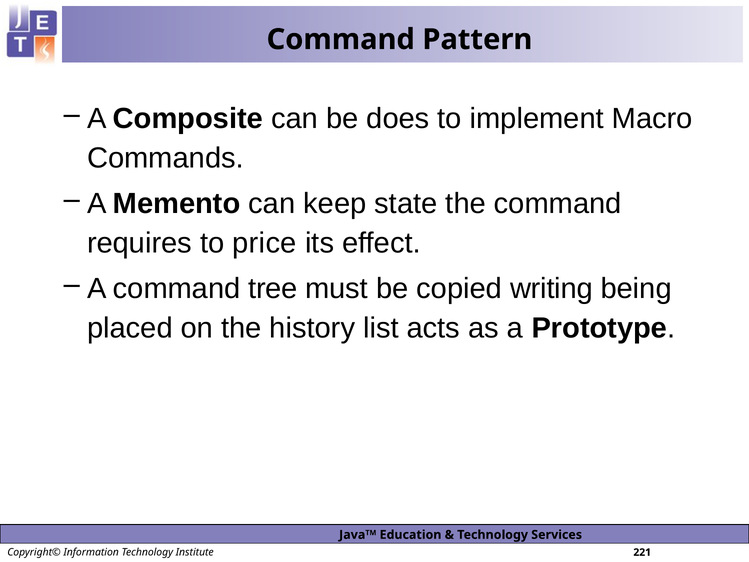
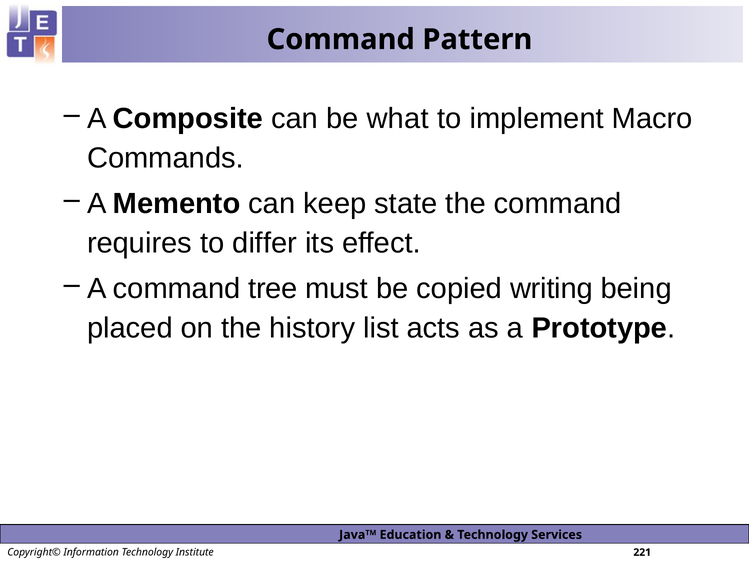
does: does -> what
price: price -> differ
